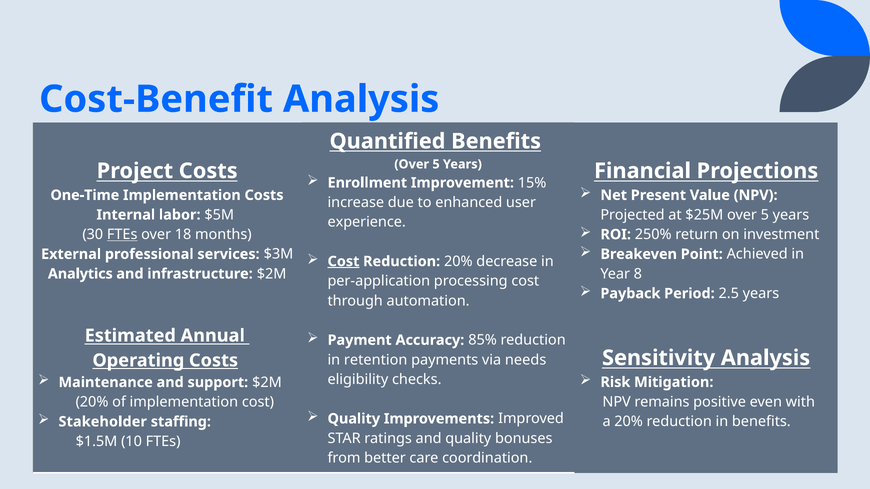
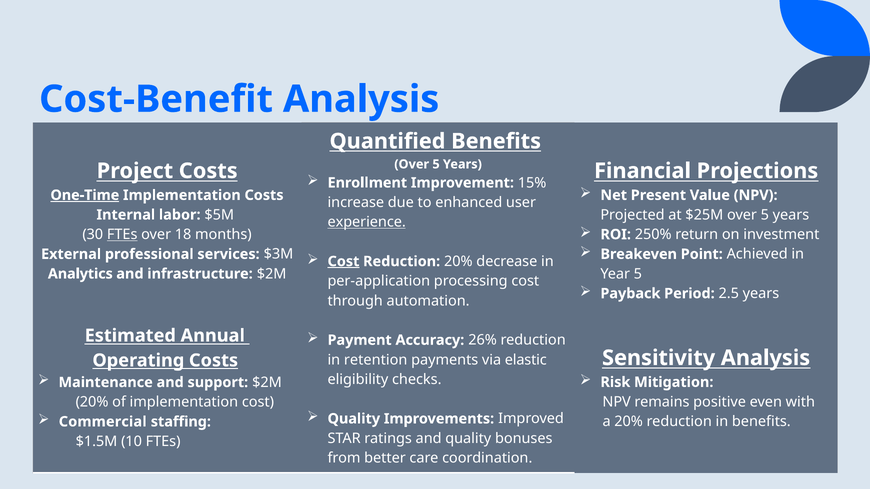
One-Time underline: none -> present
experience underline: none -> present
Year 8: 8 -> 5
85%: 85% -> 26%
needs: needs -> elastic
Stakeholder: Stakeholder -> Commercial
